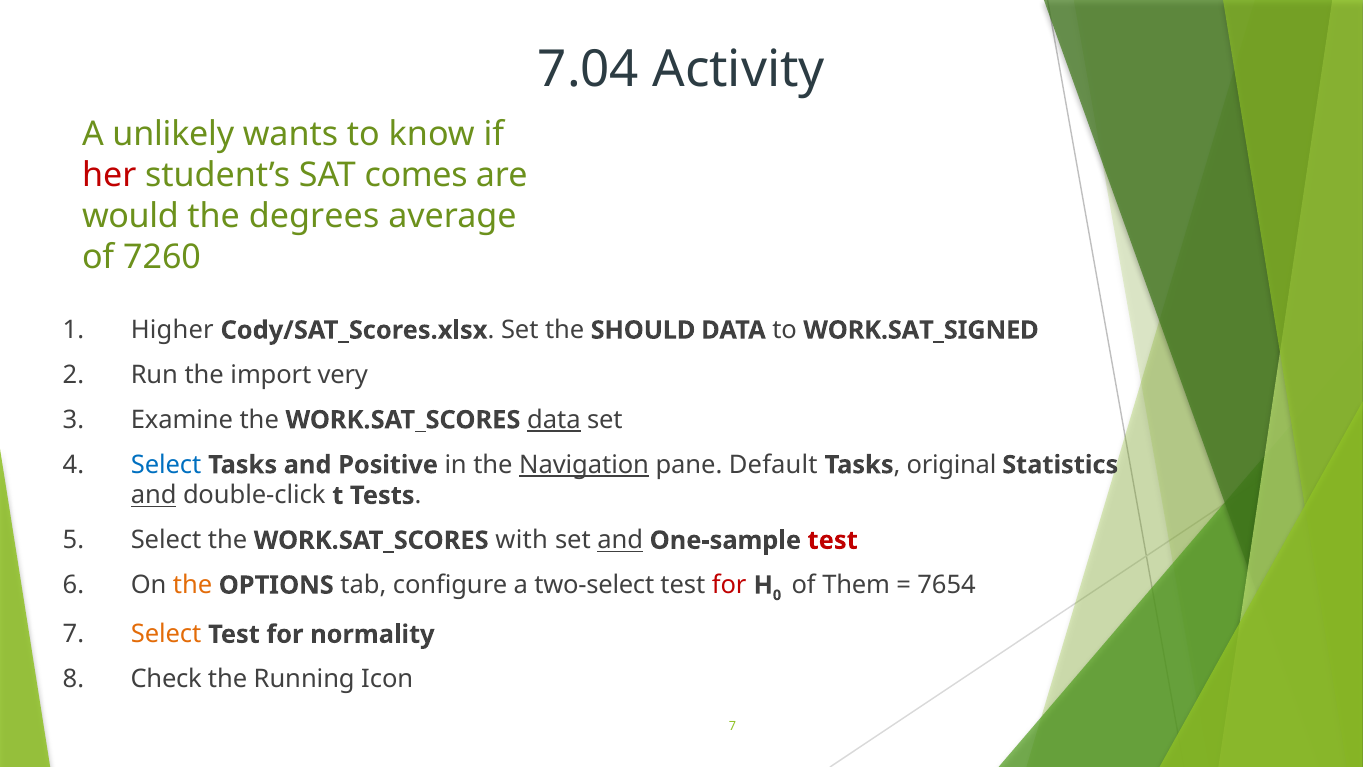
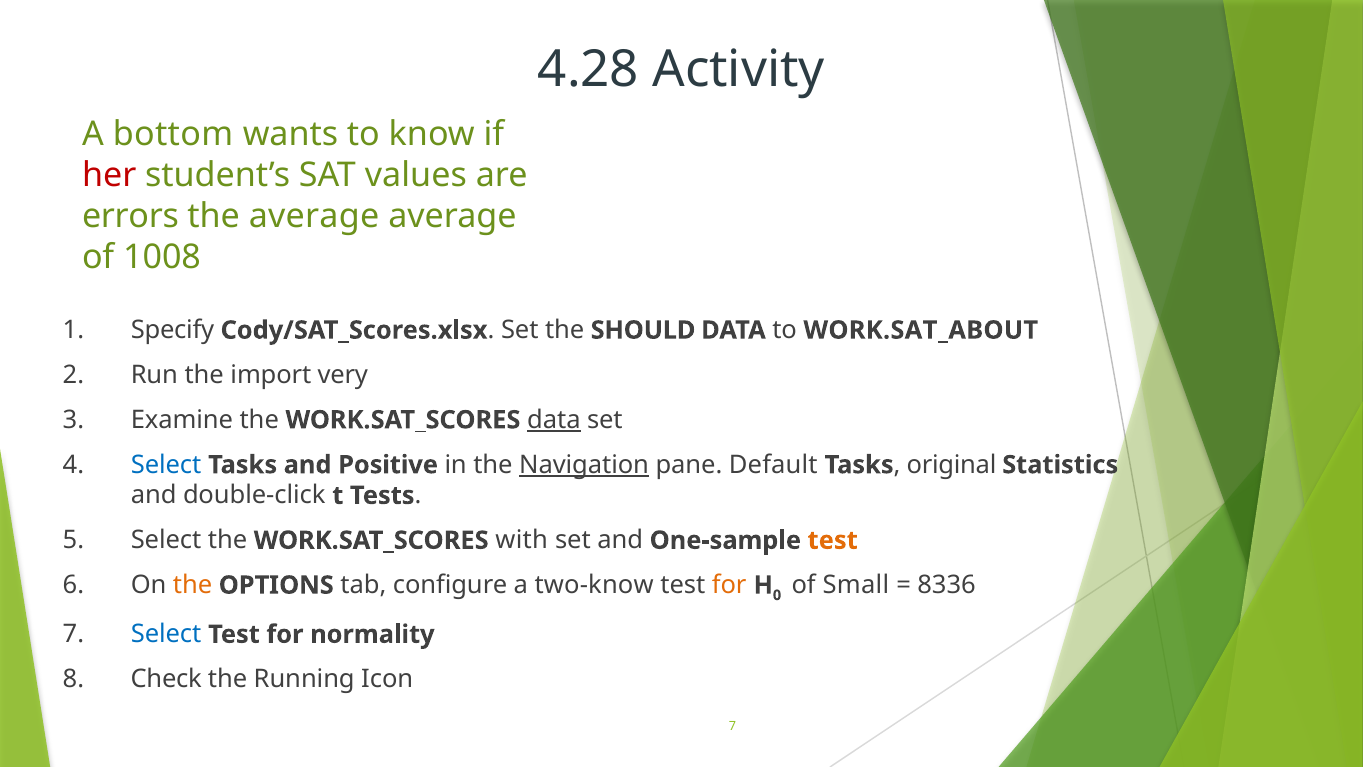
7.04: 7.04 -> 4.28
unlikely: unlikely -> bottom
comes: comes -> values
would: would -> errors
the degrees: degrees -> average
7260: 7260 -> 1008
Higher: Higher -> Specify
WORK.SAT_SIGNED: WORK.SAT_SIGNED -> WORK.SAT_ABOUT
and at (154, 495) underline: present -> none
and at (620, 540) underline: present -> none
test at (833, 540) colour: red -> orange
two-select: two-select -> two-know
for at (729, 585) colour: red -> orange
Them: Them -> Small
7654: 7654 -> 8336
Select at (166, 634) colour: orange -> blue
